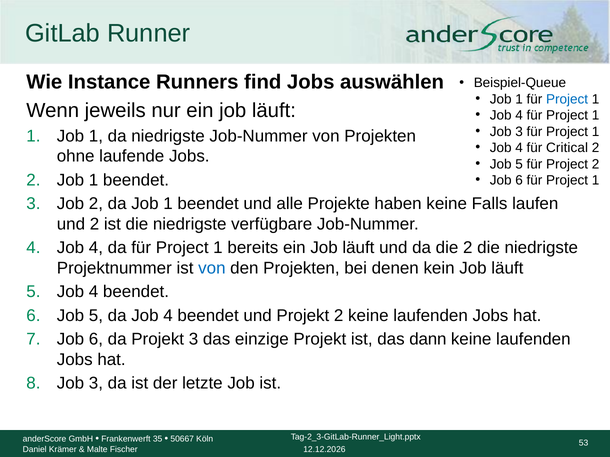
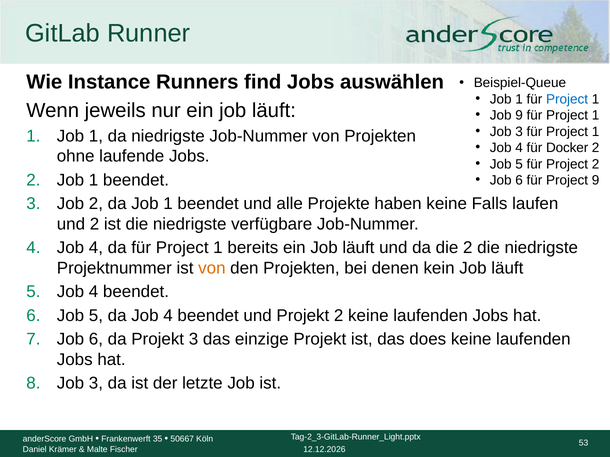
4 at (519, 115): 4 -> 9
Critical: Critical -> Docker
6 für Project 1: 1 -> 9
von at (212, 268) colour: blue -> orange
dann: dann -> does
